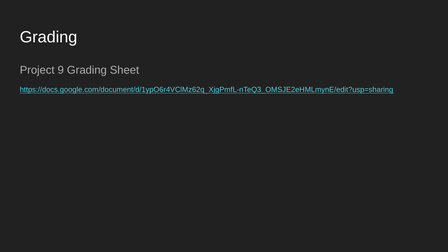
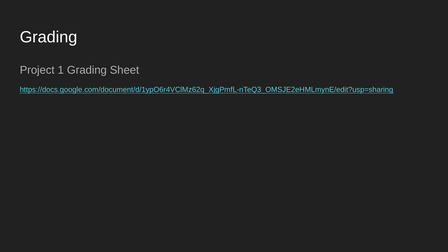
9: 9 -> 1
